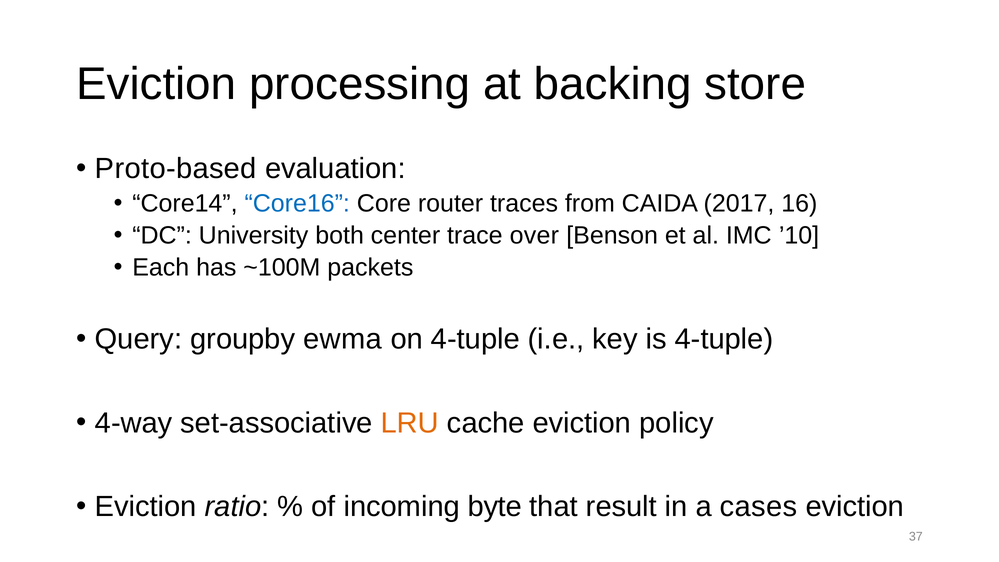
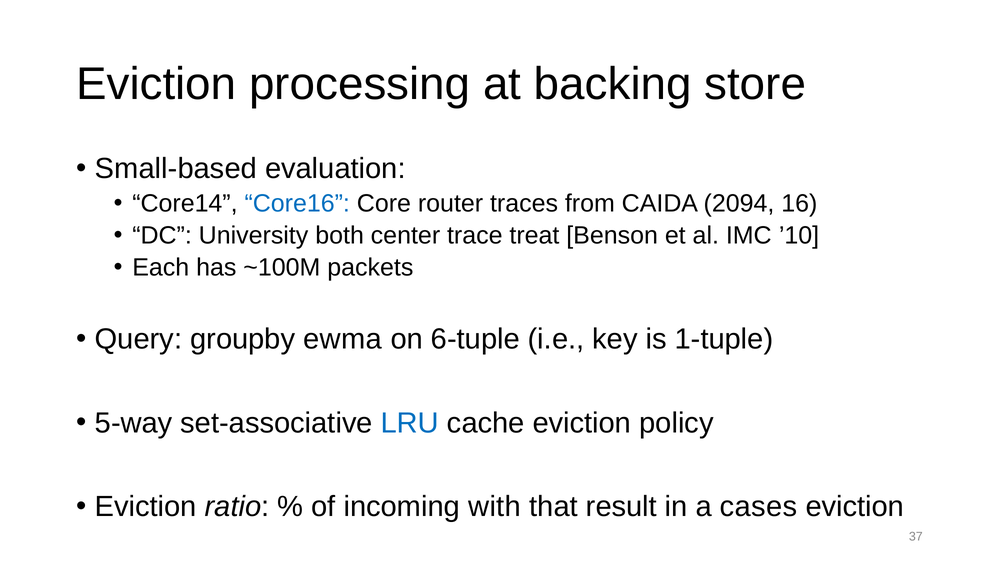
Proto-based: Proto-based -> Small-based
2017: 2017 -> 2094
over: over -> treat
on 4-tuple: 4-tuple -> 6-tuple
is 4-tuple: 4-tuple -> 1-tuple
4-way: 4-way -> 5-way
LRU colour: orange -> blue
byte: byte -> with
